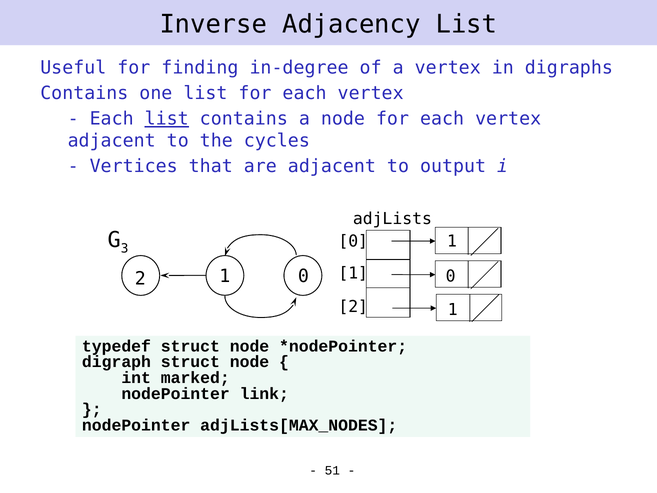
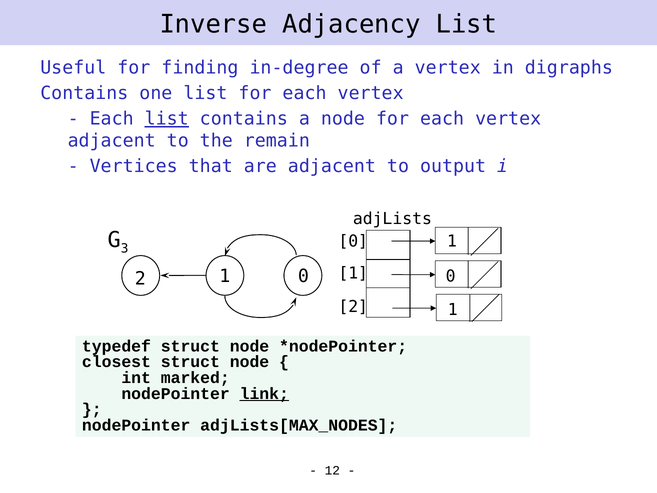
cycles: cycles -> remain
digraph: digraph -> closest
link underline: none -> present
51: 51 -> 12
